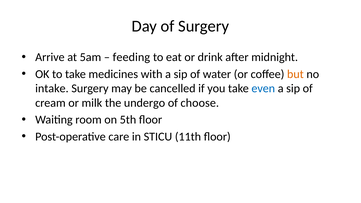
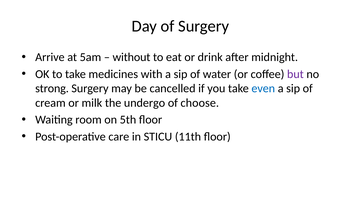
feeding: feeding -> without
but colour: orange -> purple
intake: intake -> strong
